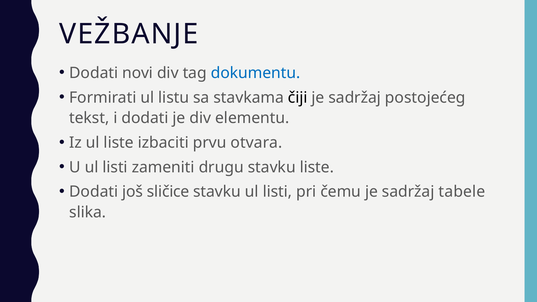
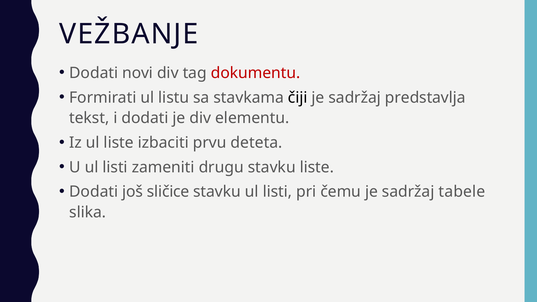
dokumentu colour: blue -> red
postojećeg: postojećeg -> predstavlja
otvara: otvara -> deteta
